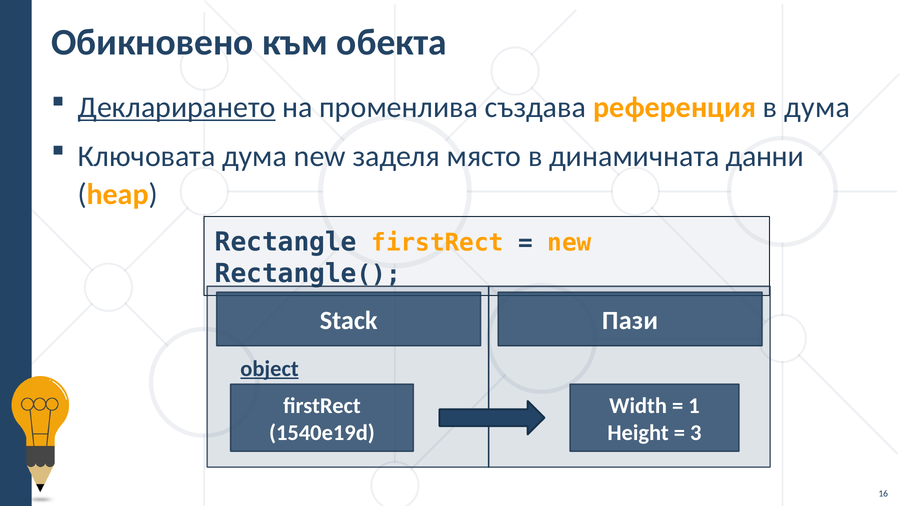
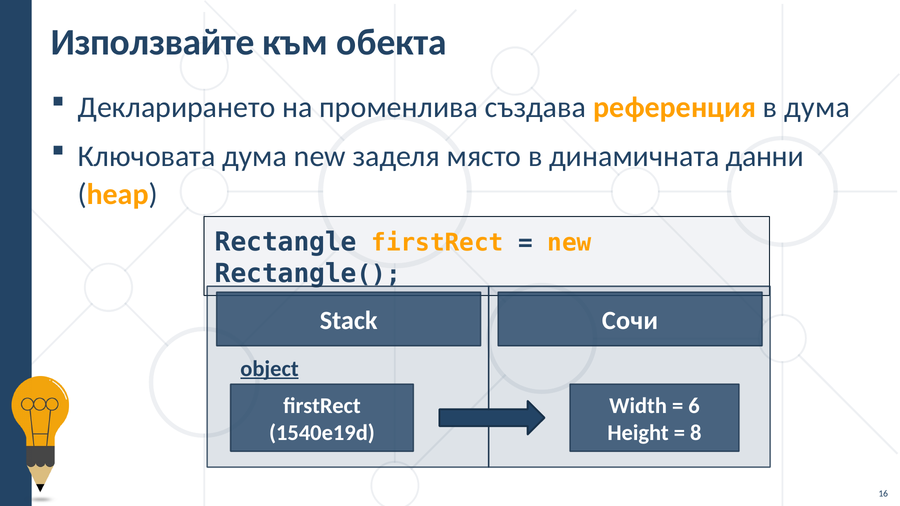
Обикновено: Обикновено -> Използвайте
Декларирането underline: present -> none
Пази: Пази -> Сочи
1: 1 -> 6
3: 3 -> 8
